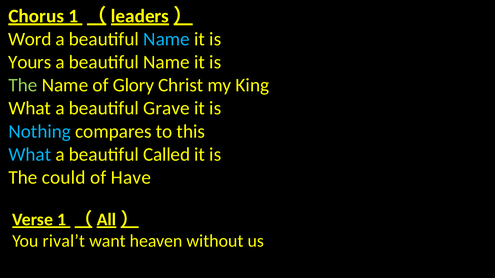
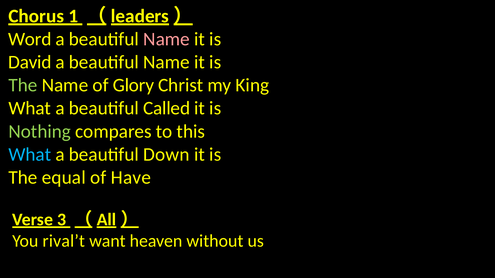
Name at (167, 39) colour: light blue -> pink
Yours: Yours -> David
Grave: Grave -> Called
Nothing colour: light blue -> light green
Called: Called -> Down
could: could -> equal
Verse 1: 1 -> 3
